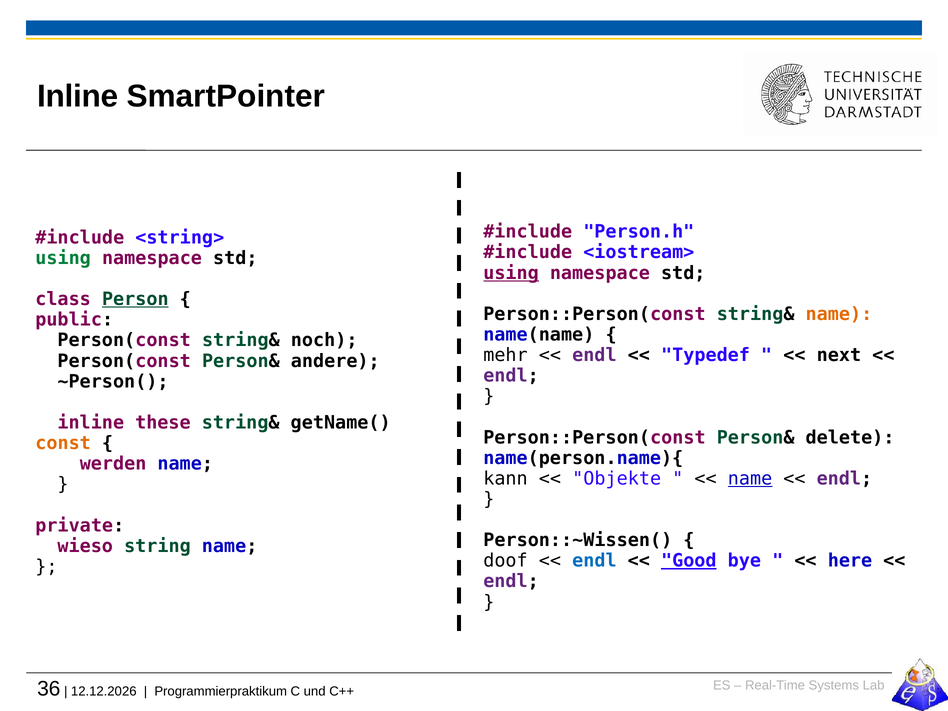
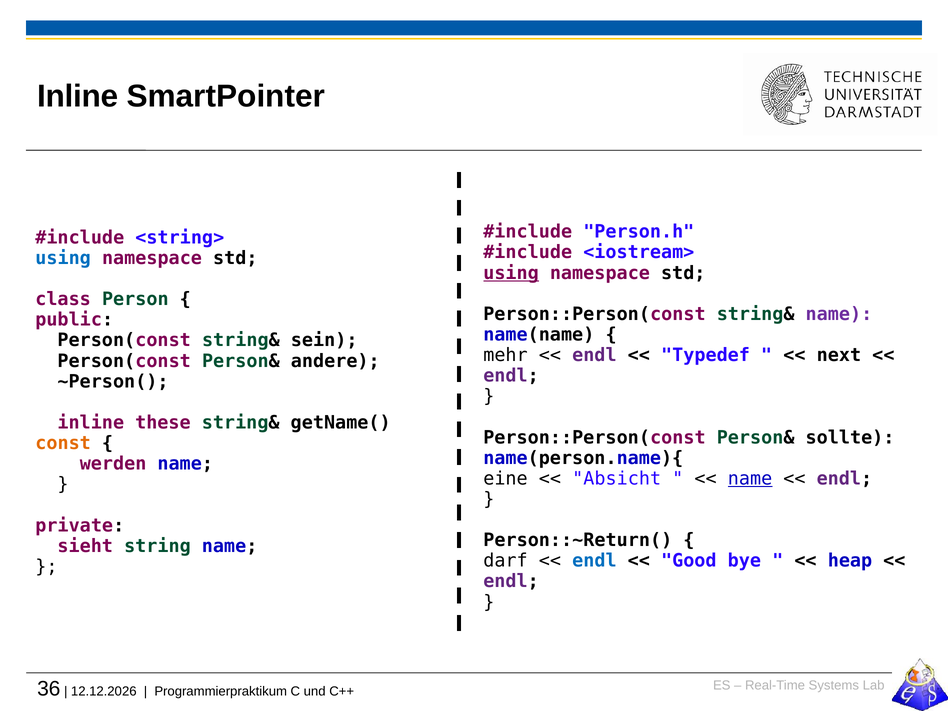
using at (63, 258) colour: green -> blue
Person underline: present -> none
name at (839, 314) colour: orange -> purple
noch: noch -> sein
delete: delete -> sollte
kann: kann -> eine
Objekte: Objekte -> Absicht
Person::~Wissen(: Person::~Wissen( -> Person::~Return(
wieso: wieso -> sieht
doof: doof -> darf
Good underline: present -> none
here: here -> heap
